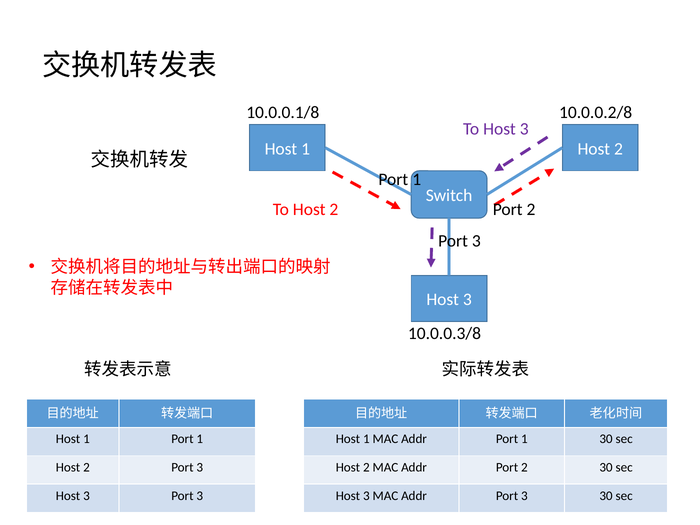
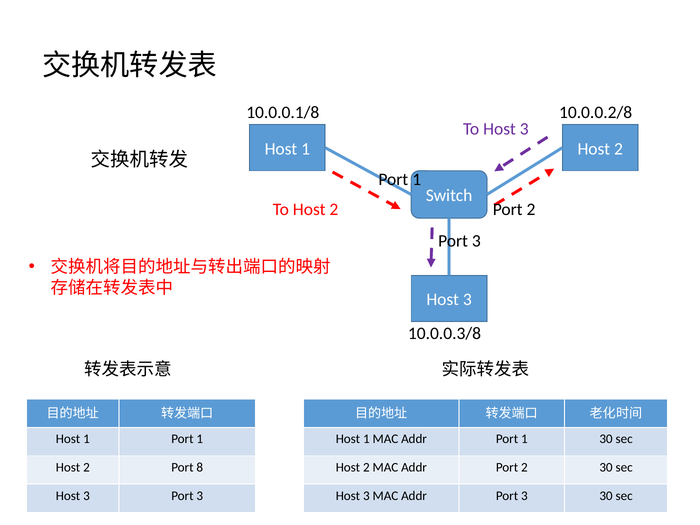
2 Port 3: 3 -> 8
